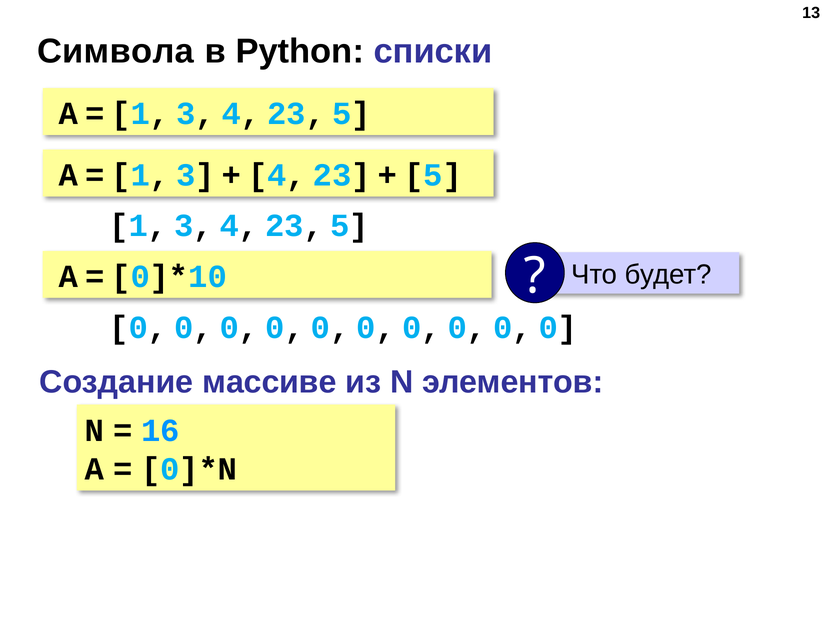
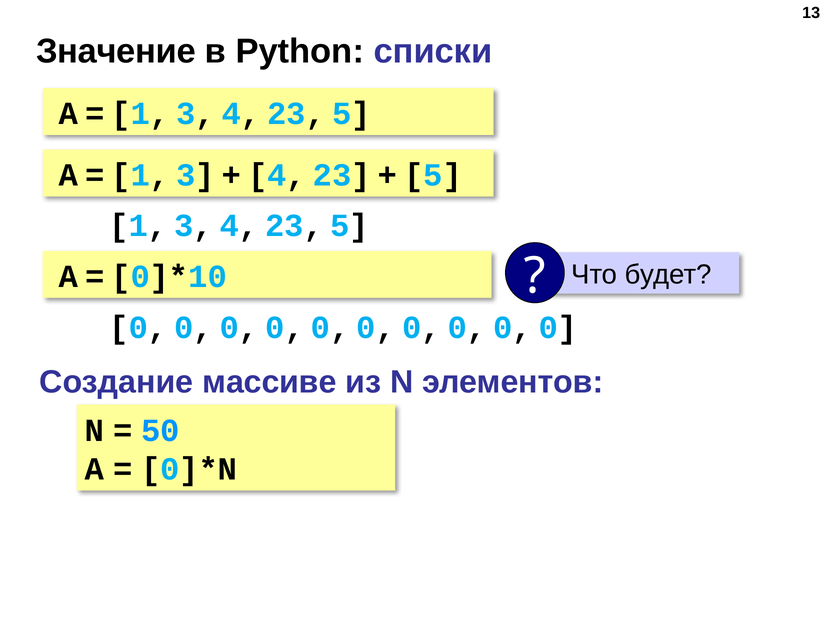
Символа: Символа -> Значение
16: 16 -> 50
